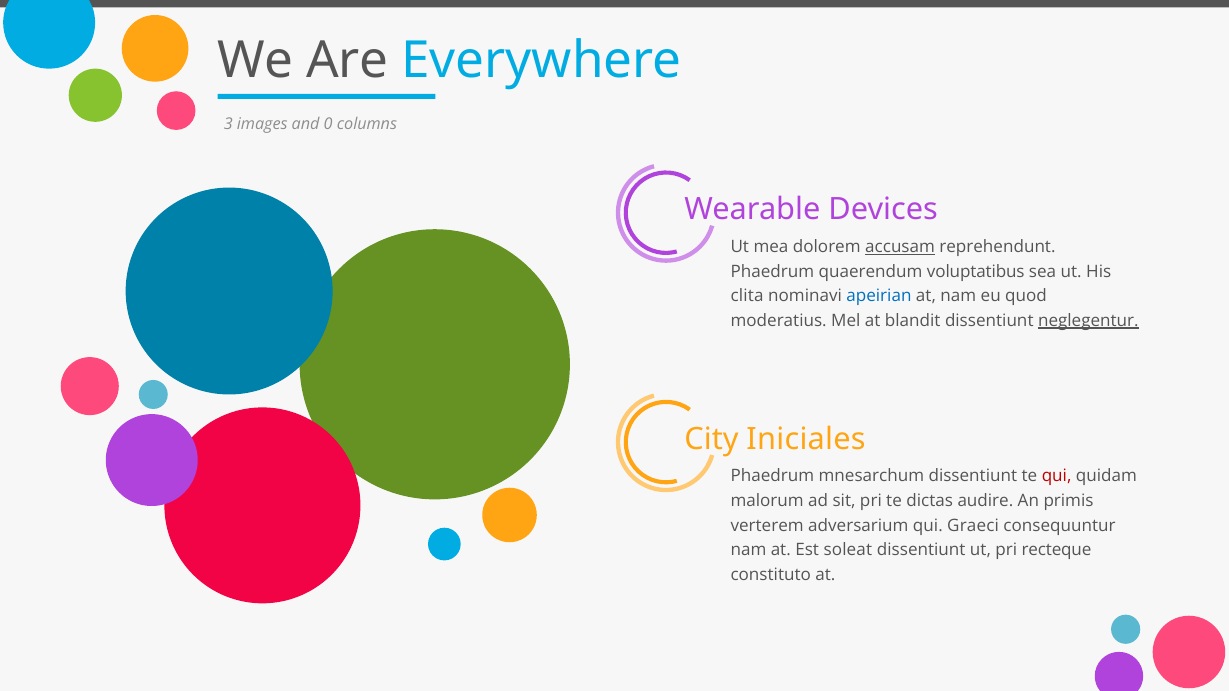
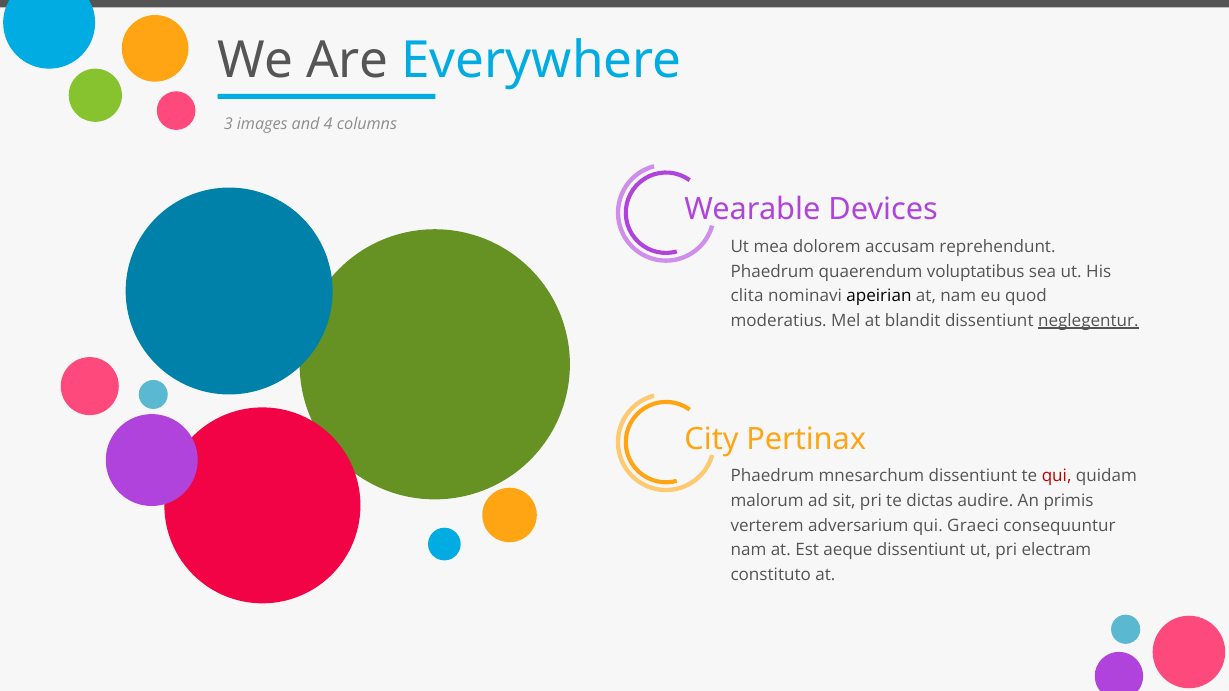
0: 0 -> 4
accusam underline: present -> none
apeirian colour: blue -> black
Iniciales: Iniciales -> Pertinax
soleat: soleat -> aeque
recteque: recteque -> electram
